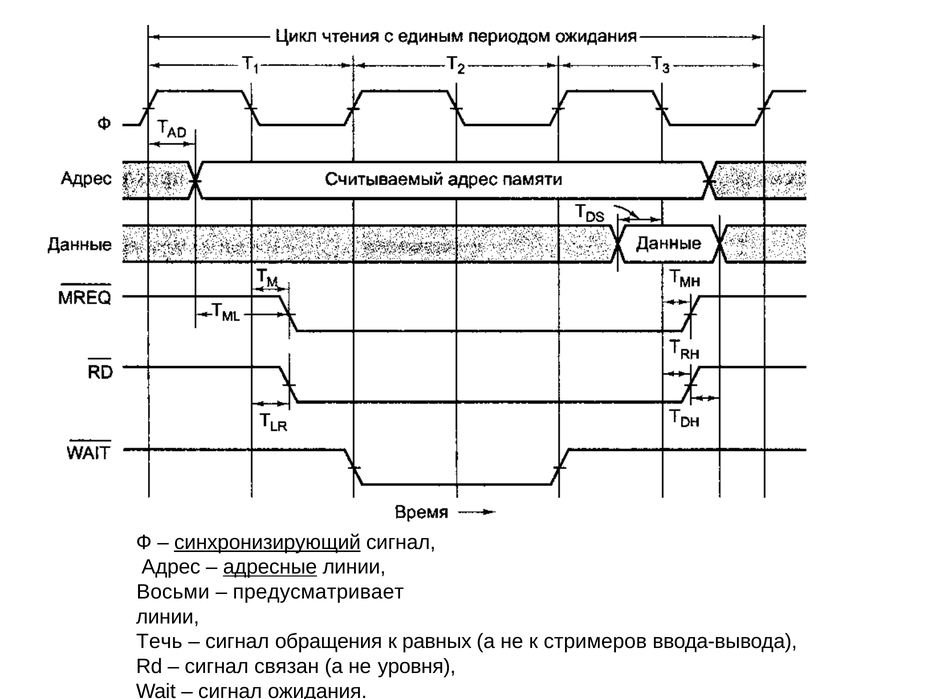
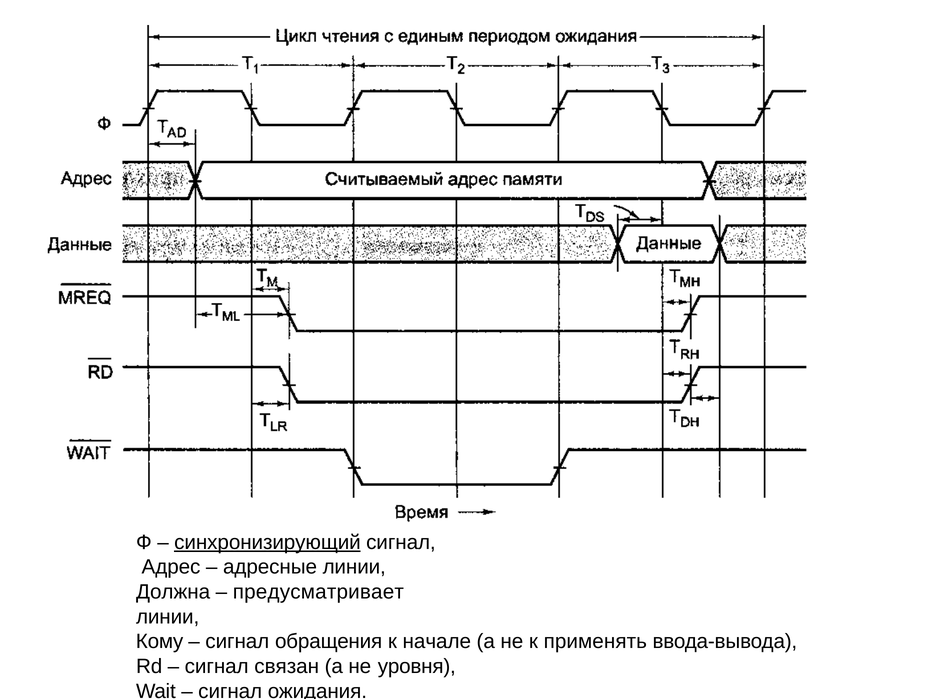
адресные underline: present -> none
Восьми: Восьми -> Должна
Течь: Течь -> Кому
равных: равных -> начале
стримеров: стримеров -> применять
